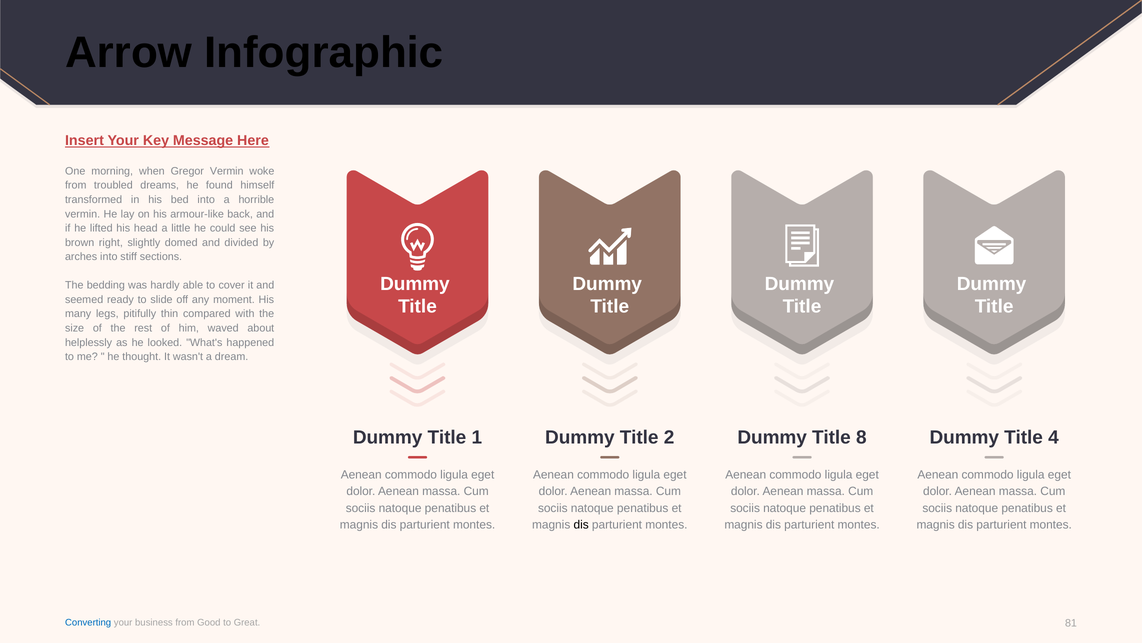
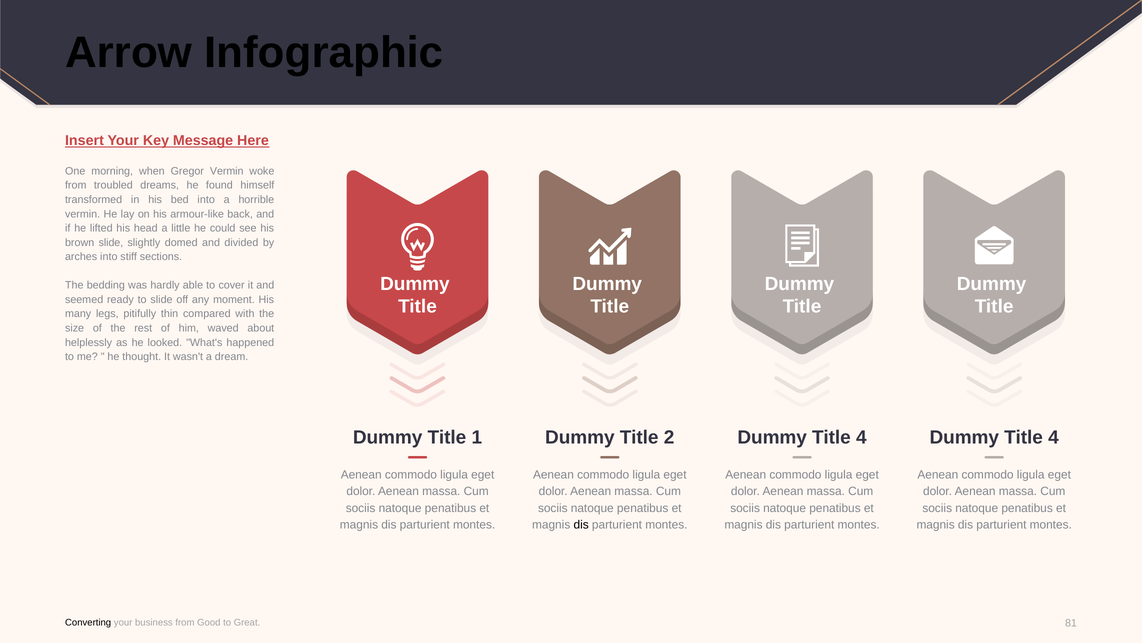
brown right: right -> slide
8 at (861, 437): 8 -> 4
Converting colour: blue -> black
